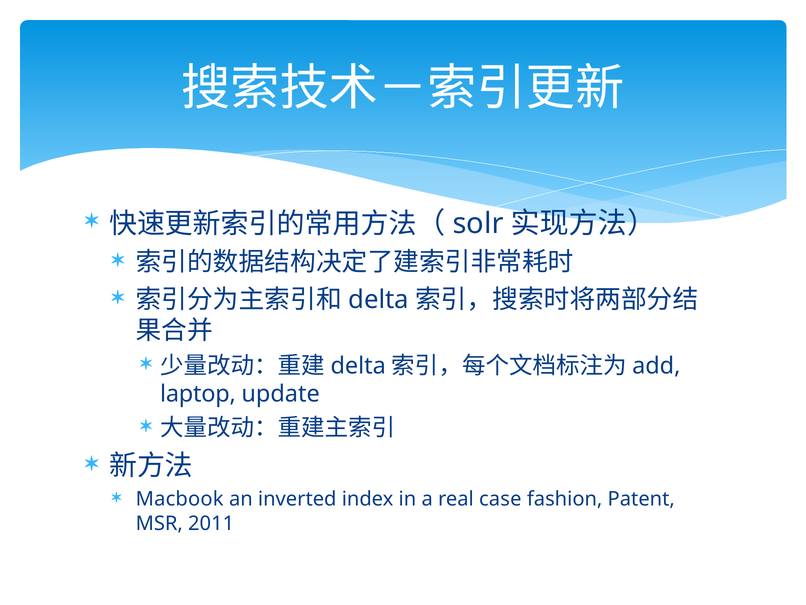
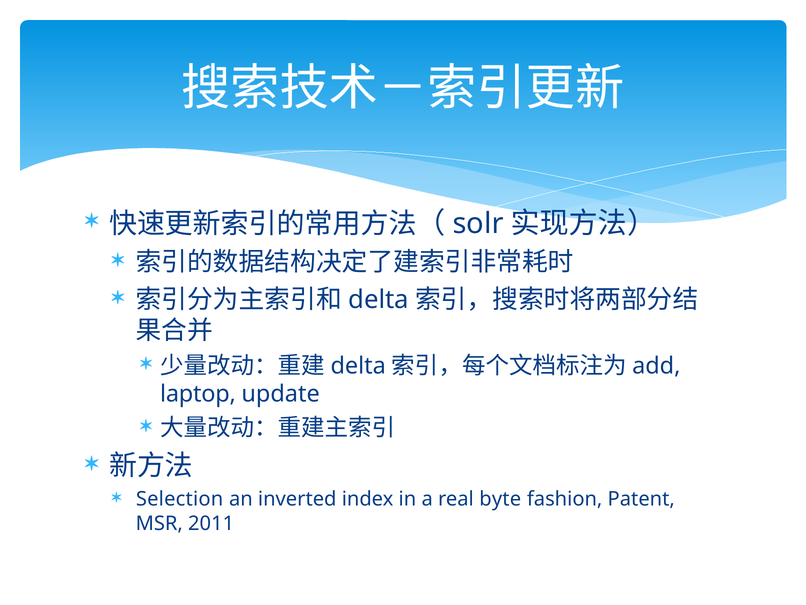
Macbook: Macbook -> Selection
case: case -> byte
